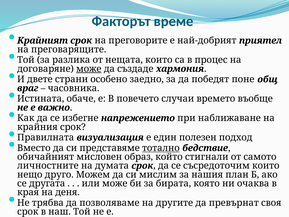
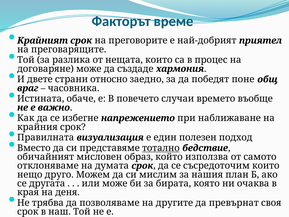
може at (89, 69) underline: present -> none
особено: особено -> относно
стигнали: стигнали -> използва
личностните: личностните -> отклоняваме
